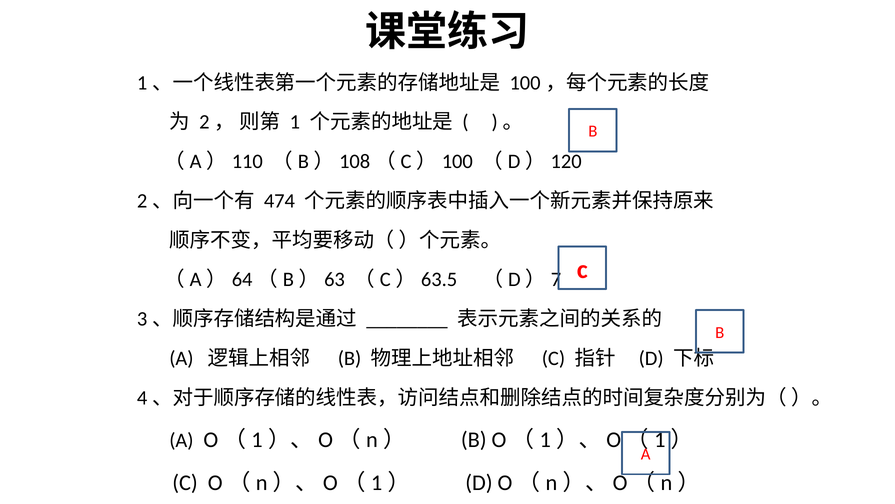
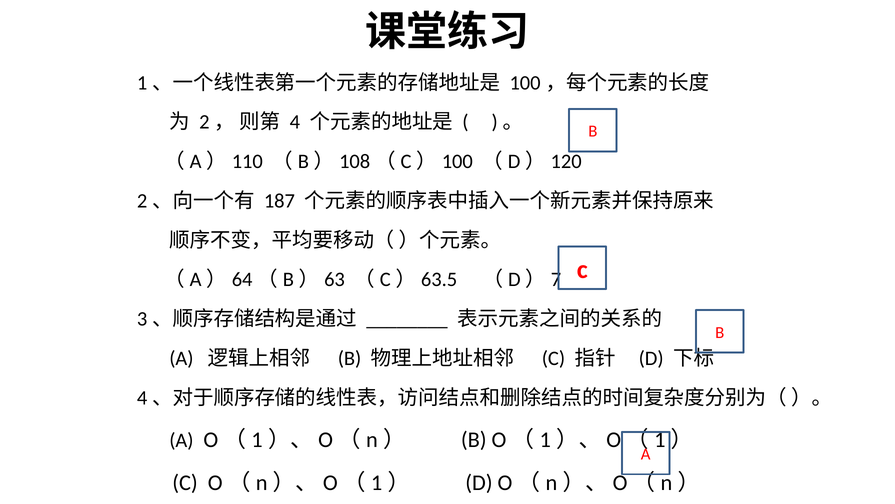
1: 1 -> 4
474: 474 -> 187
